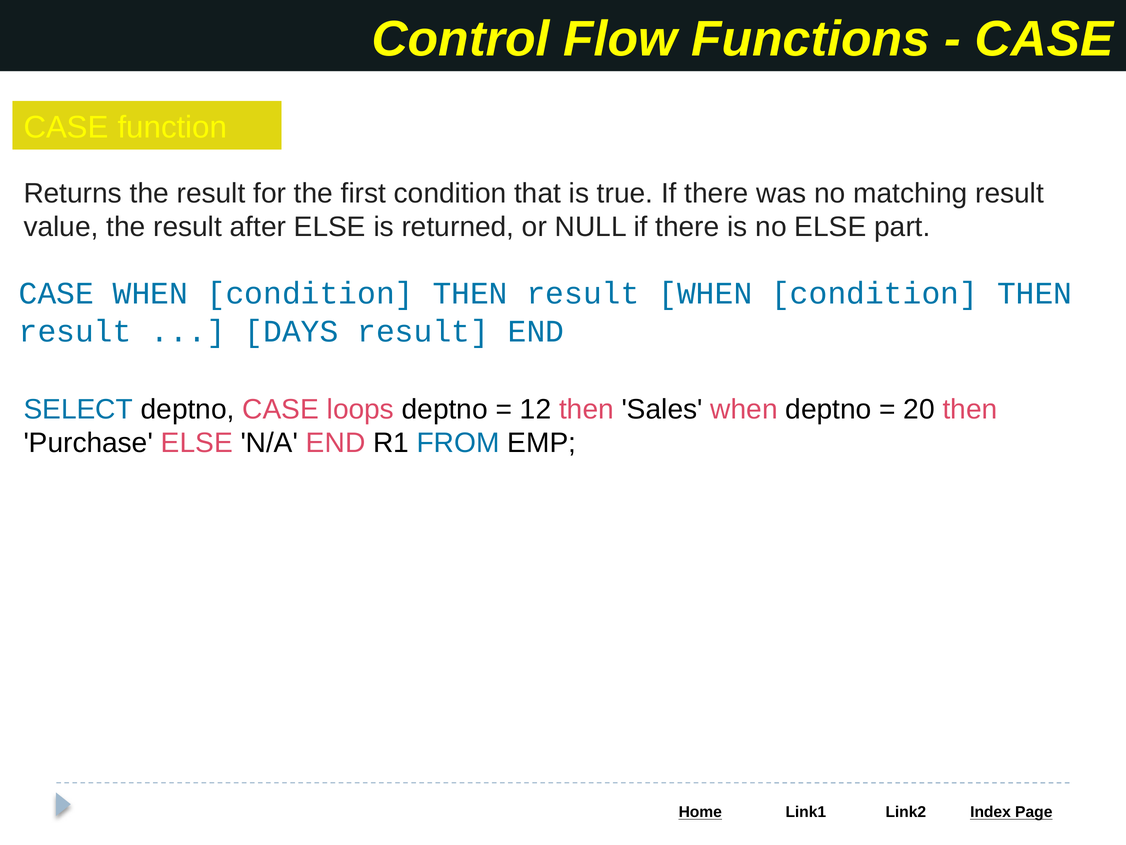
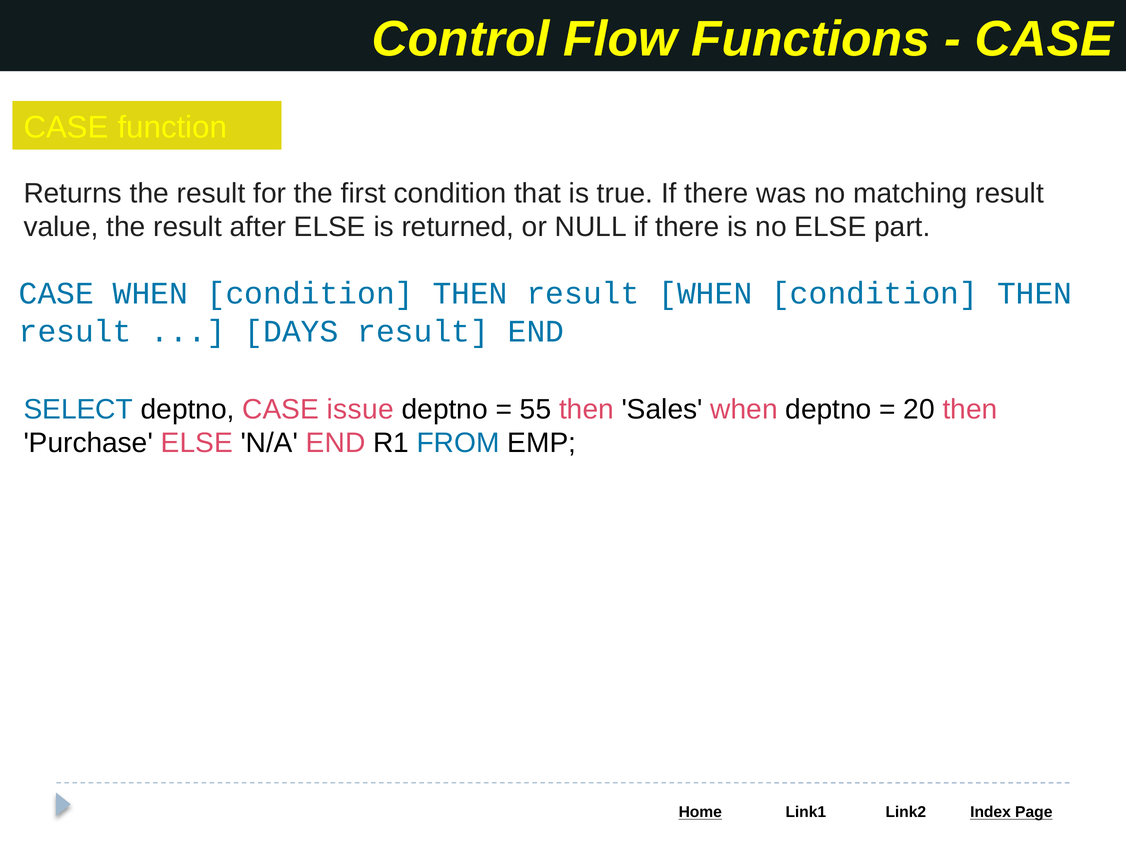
loops: loops -> issue
12: 12 -> 55
